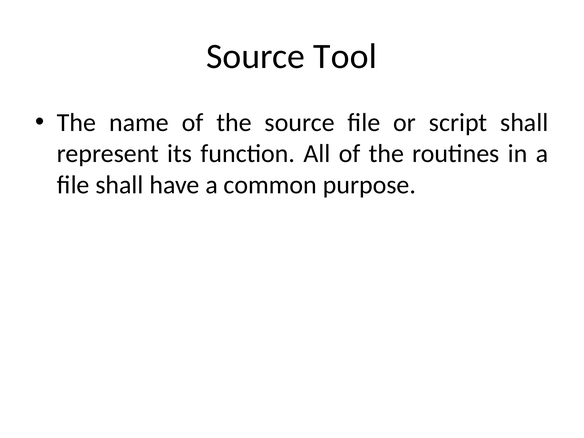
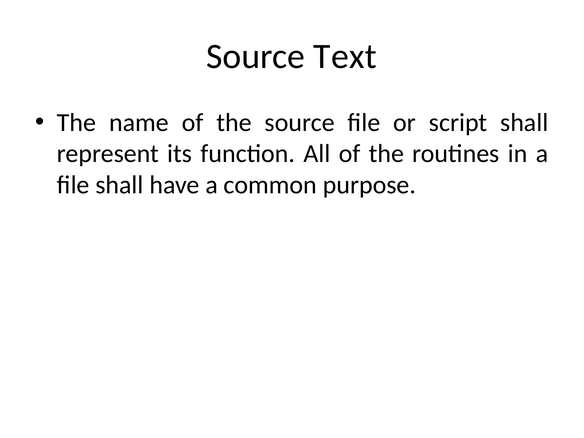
Tool: Tool -> Text
